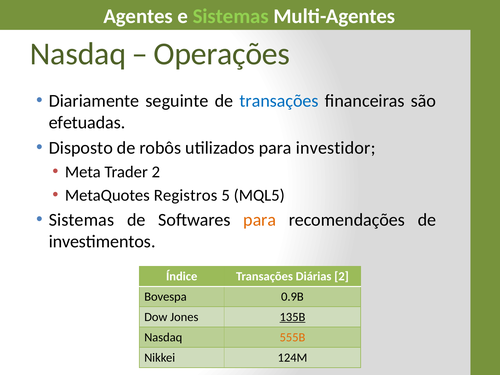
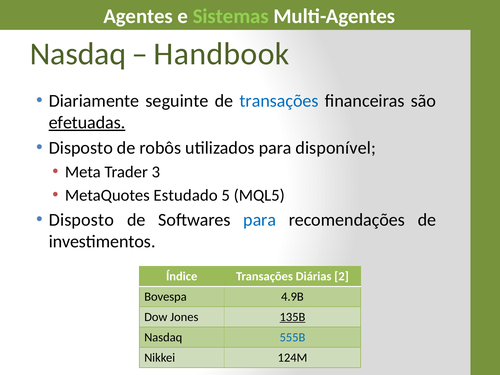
Operações: Operações -> Handbook
efetuadas underline: none -> present
investidor: investidor -> disponível
Trader 2: 2 -> 3
Registros: Registros -> Estudado
Sistemas at (81, 220): Sistemas -> Disposto
para at (260, 220) colour: orange -> blue
0.9B: 0.9B -> 4.9B
555B colour: orange -> blue
